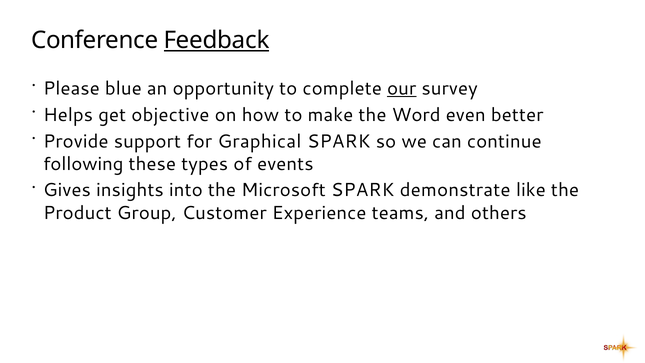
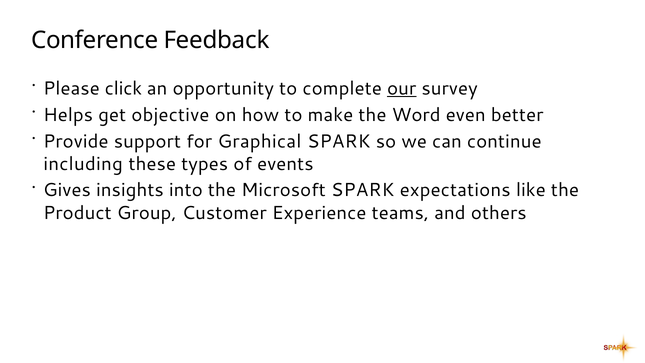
Feedback underline: present -> none
blue: blue -> click
following: following -> including
demonstrate: demonstrate -> expectations
